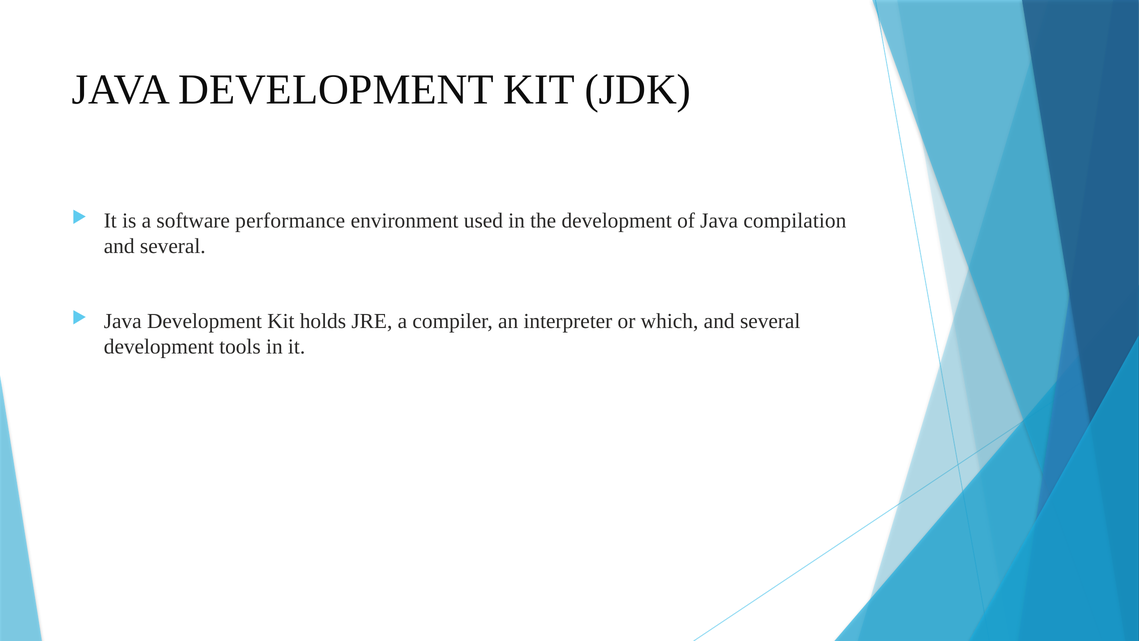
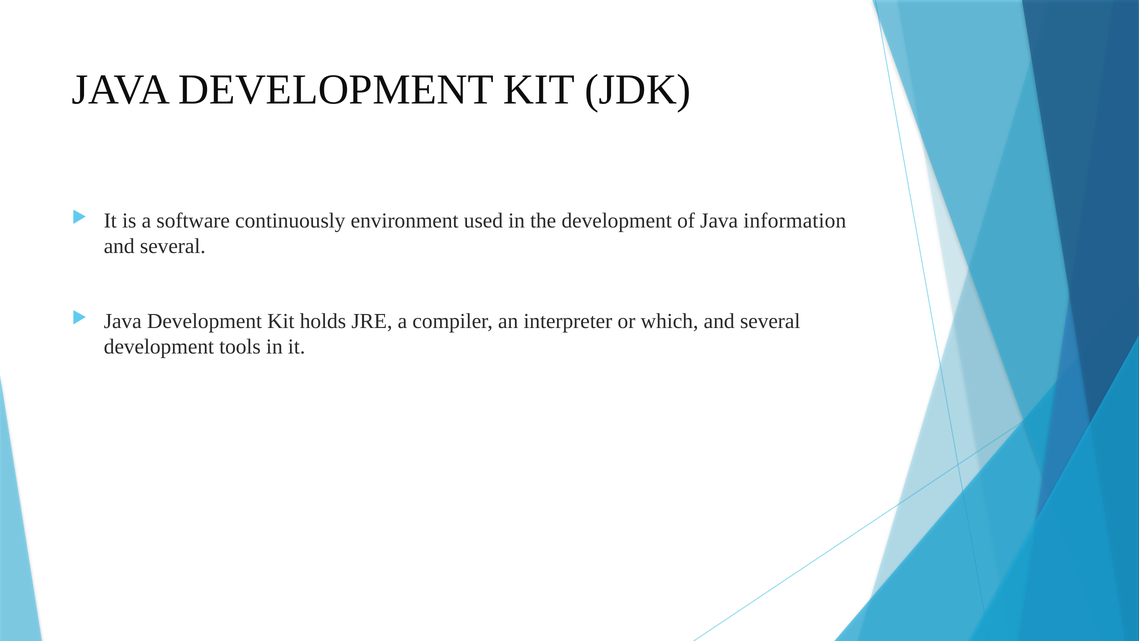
performance: performance -> continuously
compilation: compilation -> information
